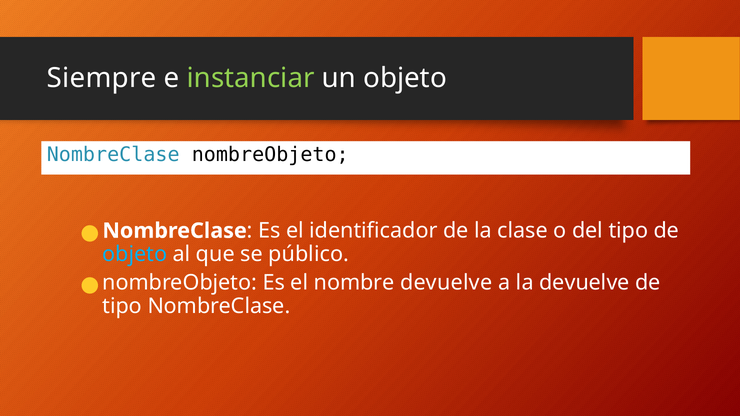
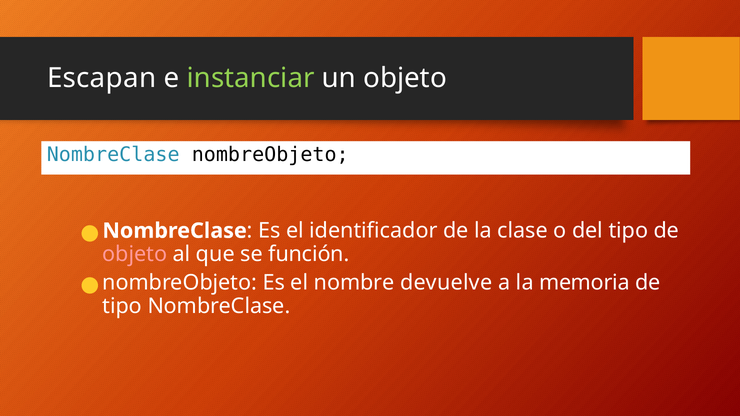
Siempre: Siempre -> Escapan
objeto at (135, 254) colour: light blue -> pink
público: público -> función
la devuelve: devuelve -> memoria
